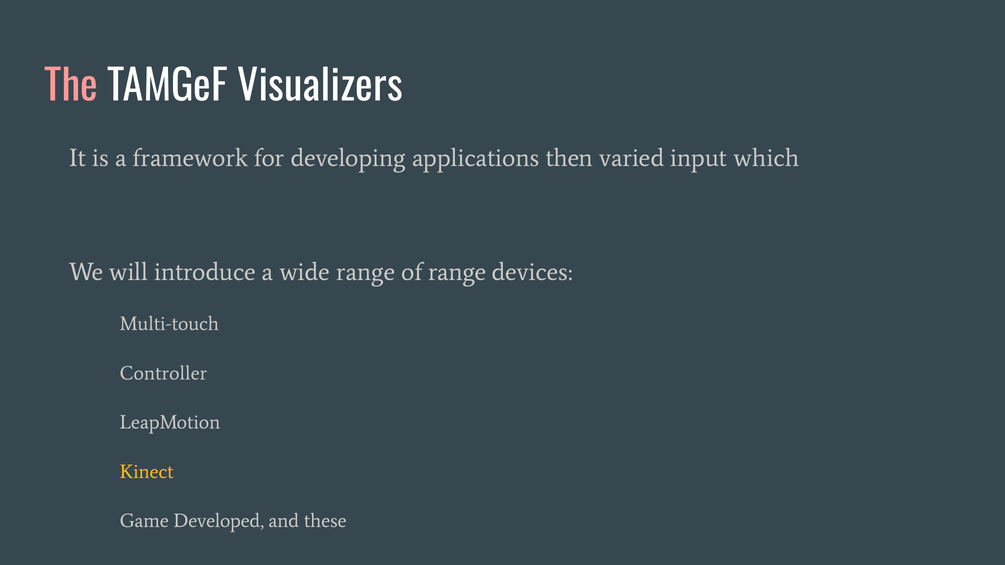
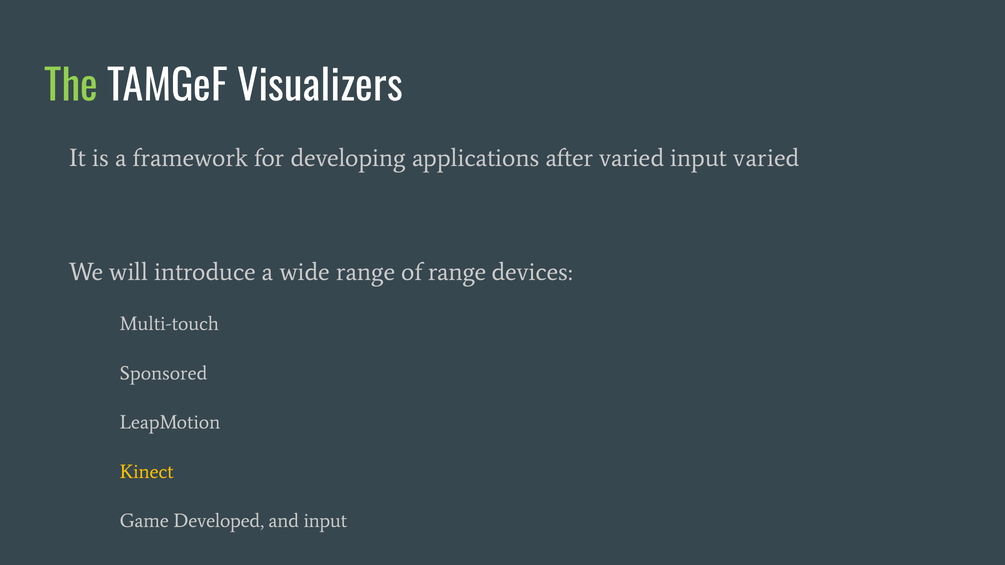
The colour: pink -> light green
then: then -> after
input which: which -> varied
Controller: Controller -> Sponsored
and these: these -> input
